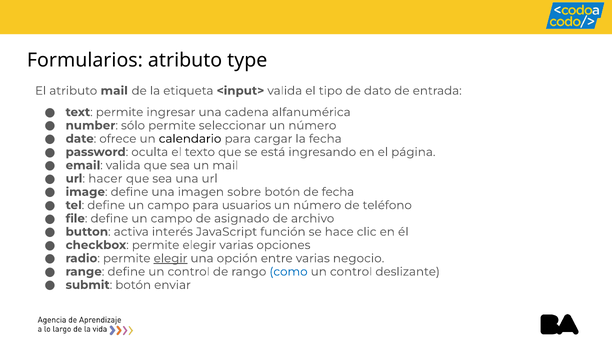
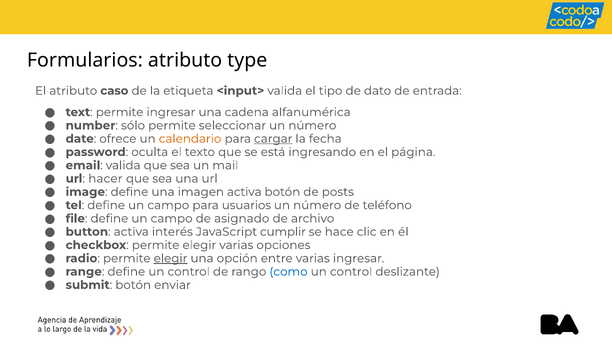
atributo mail: mail -> caso
calendario colour: black -> orange
cargar underline: none -> present
imagen sobre: sobre -> activa
de fecha: fecha -> posts
función: función -> cumplir
varias negocio: negocio -> ingresar
